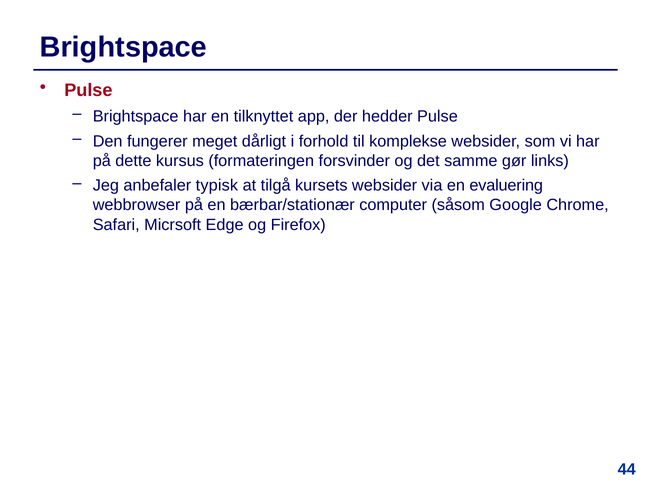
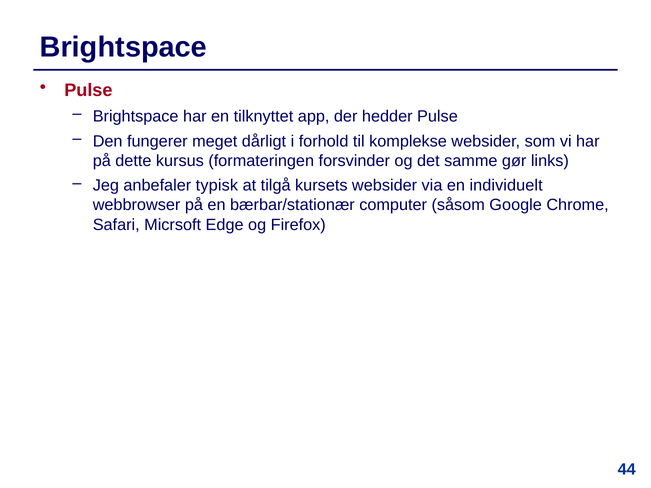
evaluering: evaluering -> individuelt
